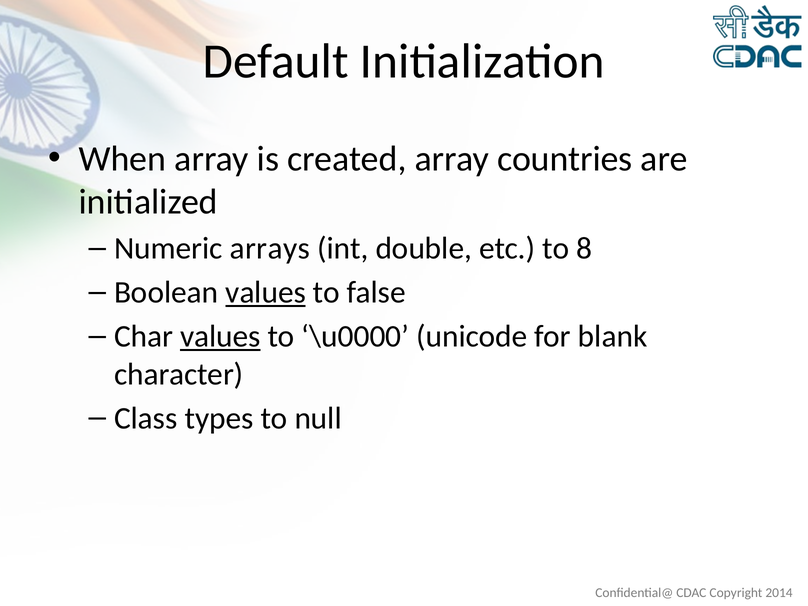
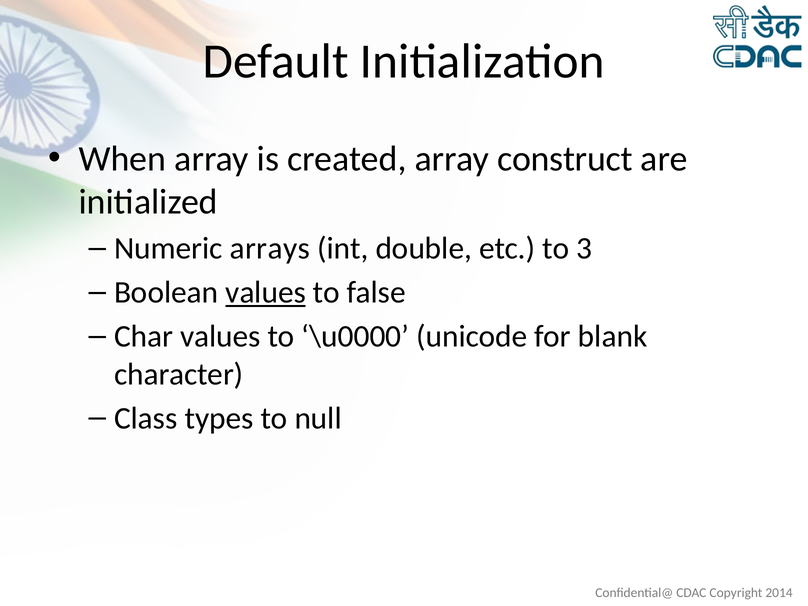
countries: countries -> construct
8: 8 -> 3
values at (220, 336) underline: present -> none
